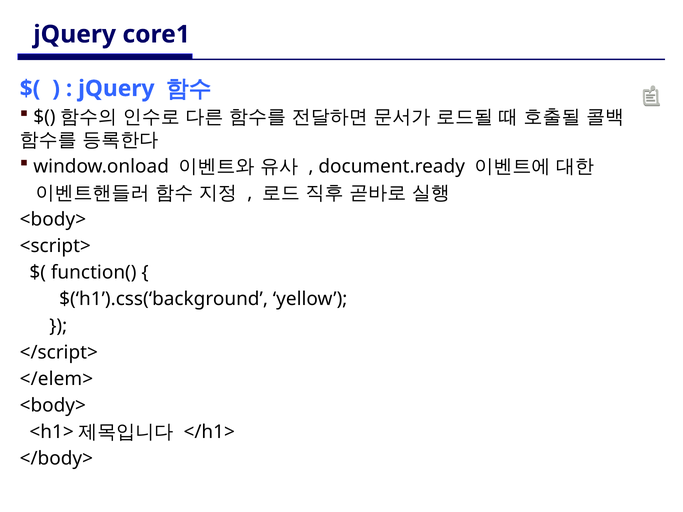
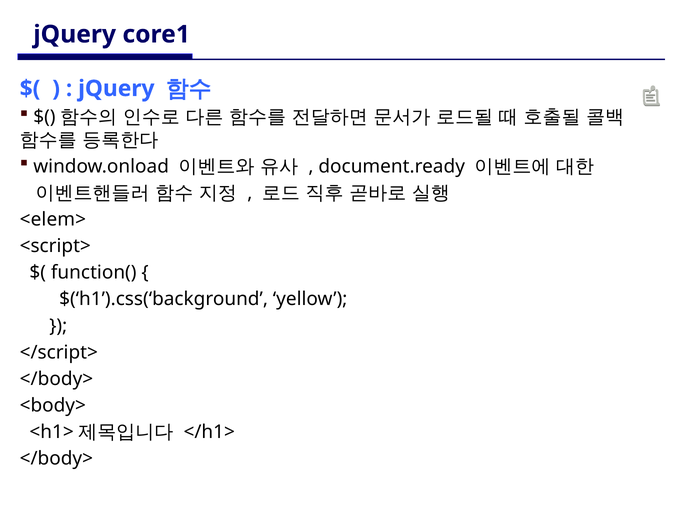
<body> at (53, 220): <body> -> <elem>
</elem> at (56, 379): </elem> -> </body>
